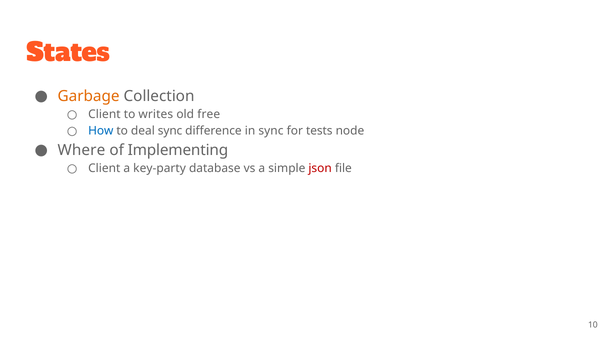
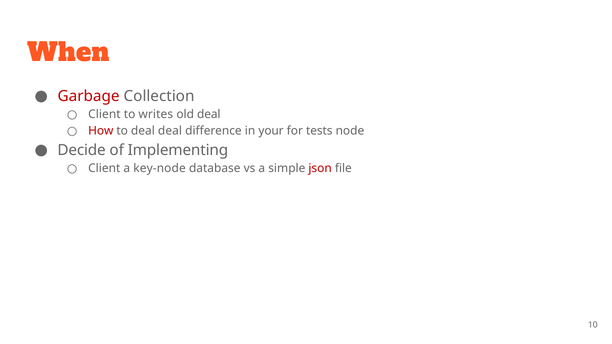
States: States -> When
Garbage colour: orange -> red
old free: free -> deal
How colour: blue -> red
deal sync: sync -> deal
in sync: sync -> your
Where: Where -> Decide
key-party: key-party -> key-node
